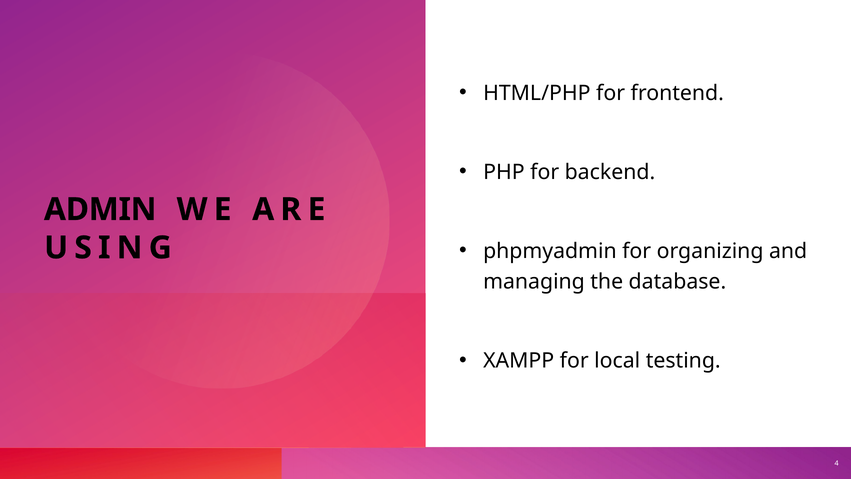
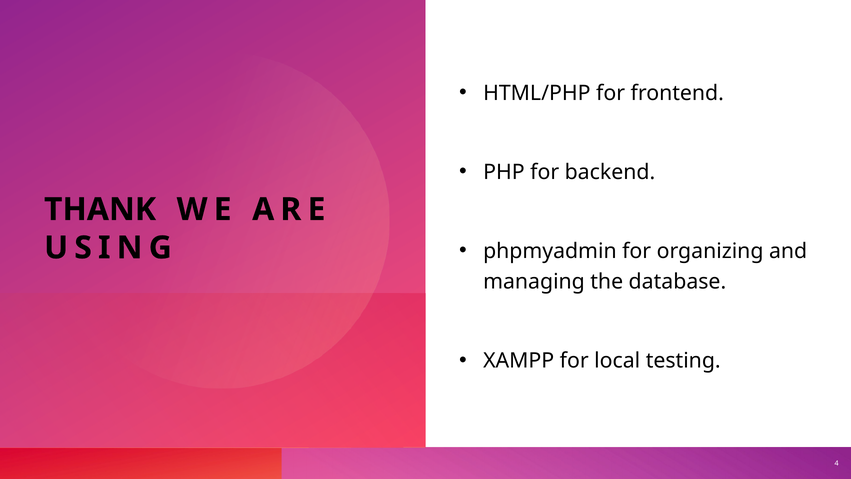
ADMIN: ADMIN -> THANK
